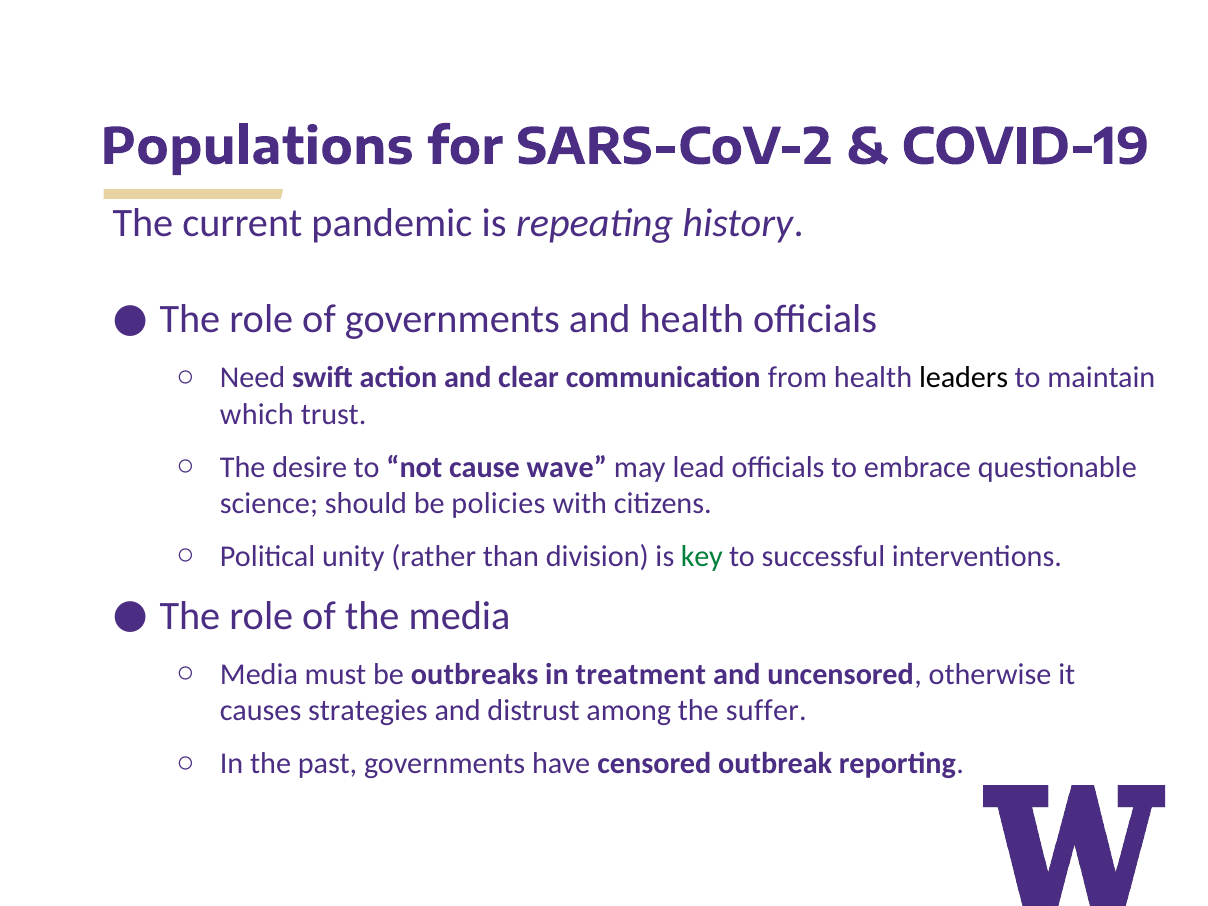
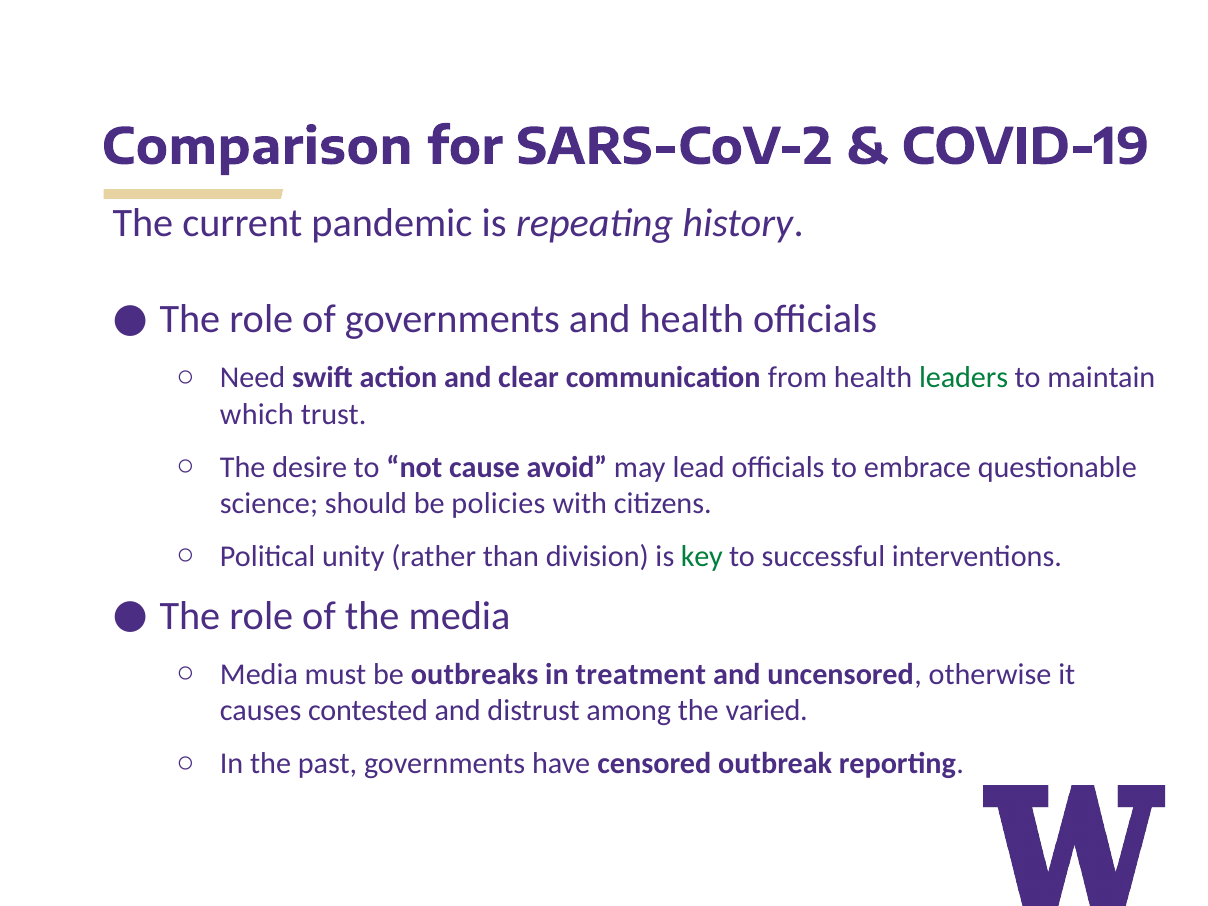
Populations: Populations -> Comparison
leaders colour: black -> green
wave: wave -> avoid
strategies: strategies -> contested
suffer: suffer -> varied
